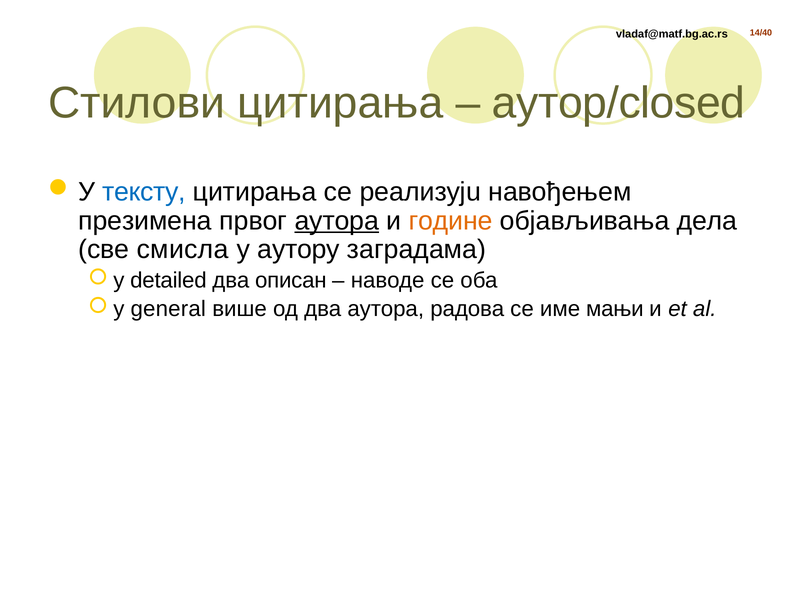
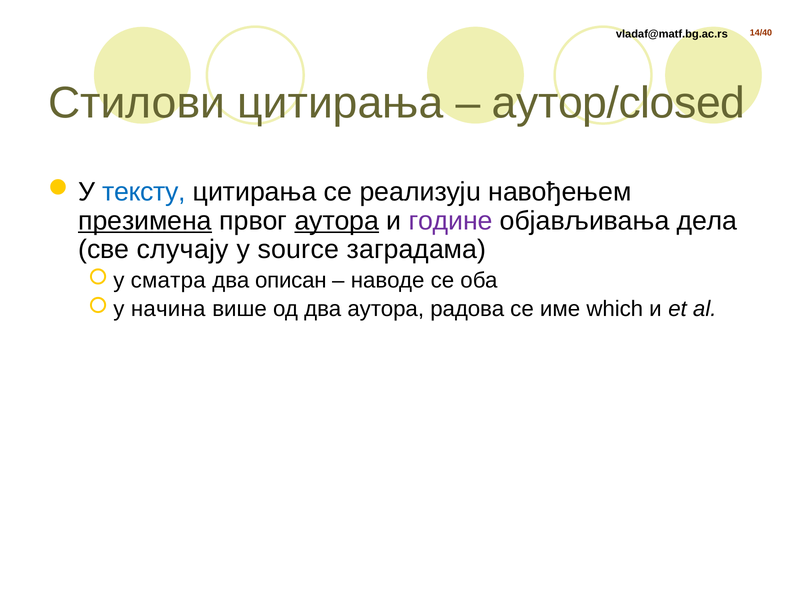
презимена underline: none -> present
године colour: orange -> purple
смисла: смисла -> случају
аутору: аутору -> source
detailed: detailed -> сматра
general: general -> начина
мањи: мањи -> which
